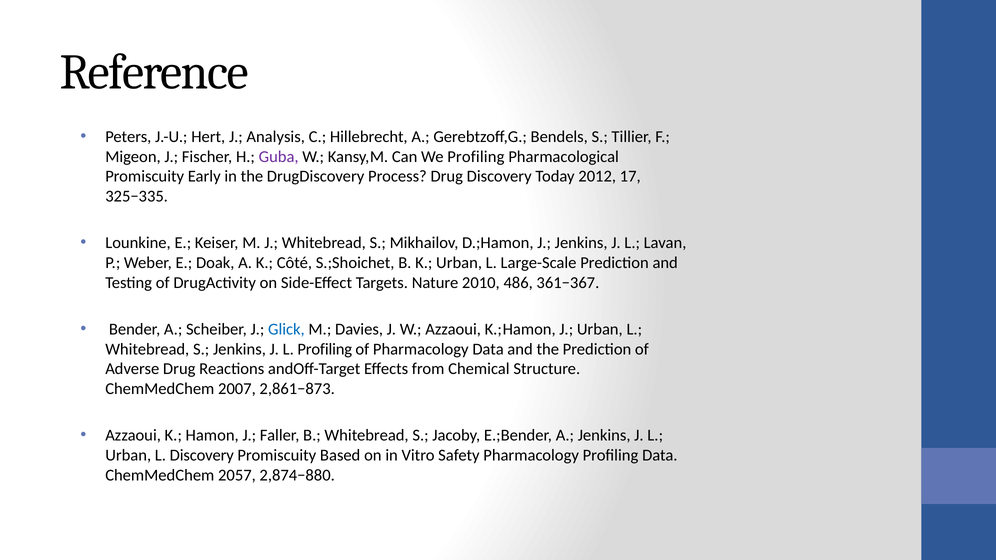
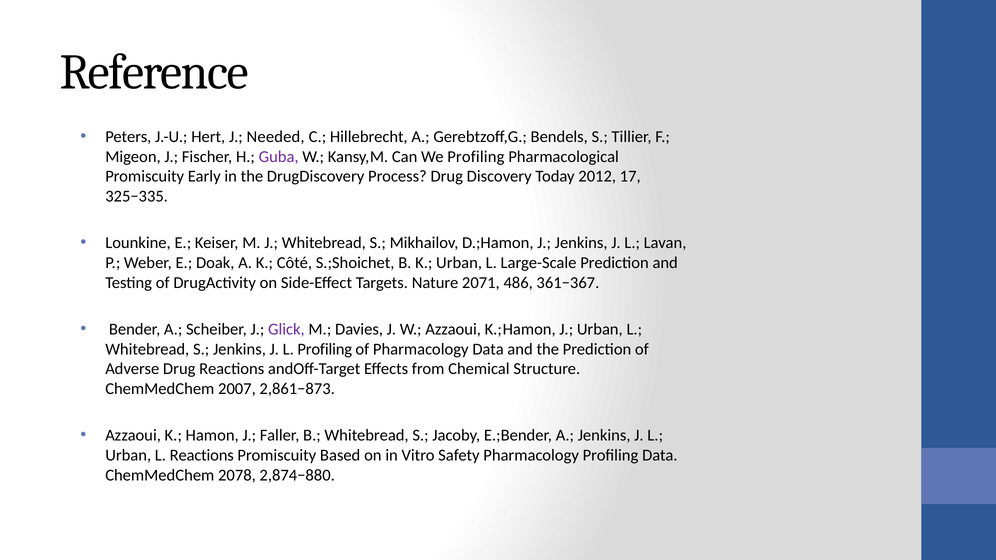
Analysis: Analysis -> Needed
2010: 2010 -> 2071
Glick colour: blue -> purple
L Discovery: Discovery -> Reactions
2057: 2057 -> 2078
